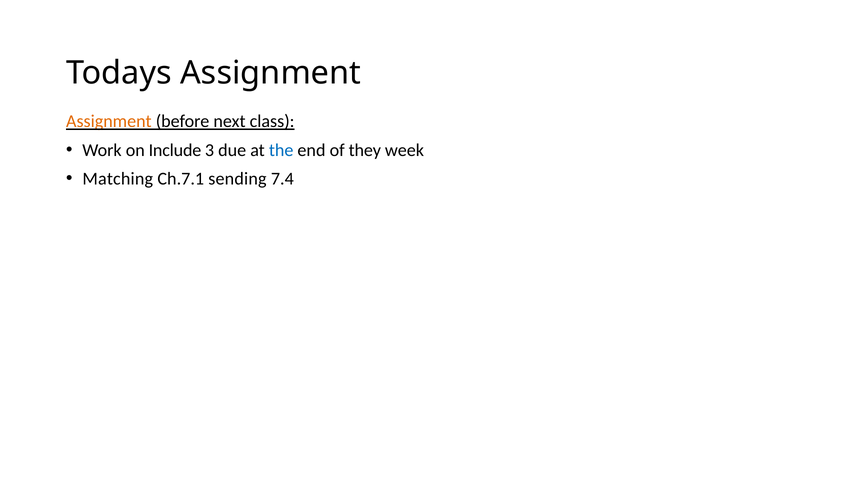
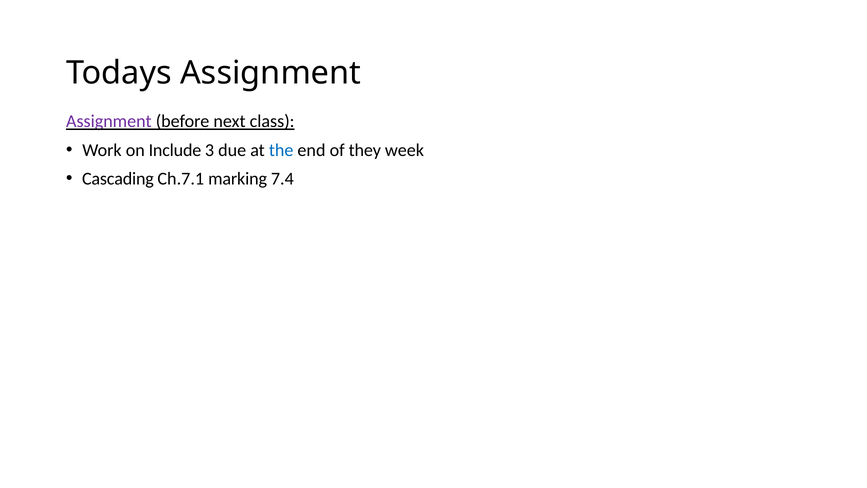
Assignment at (109, 121) colour: orange -> purple
Matching: Matching -> Cascading
sending: sending -> marking
